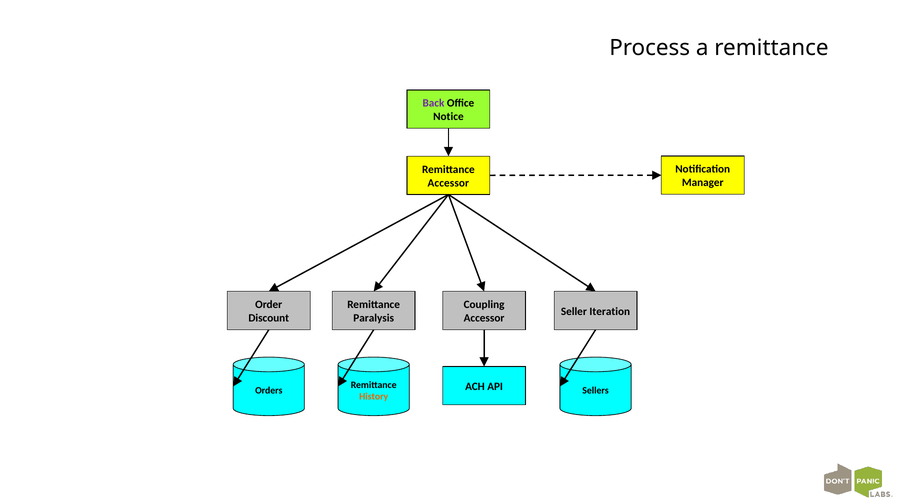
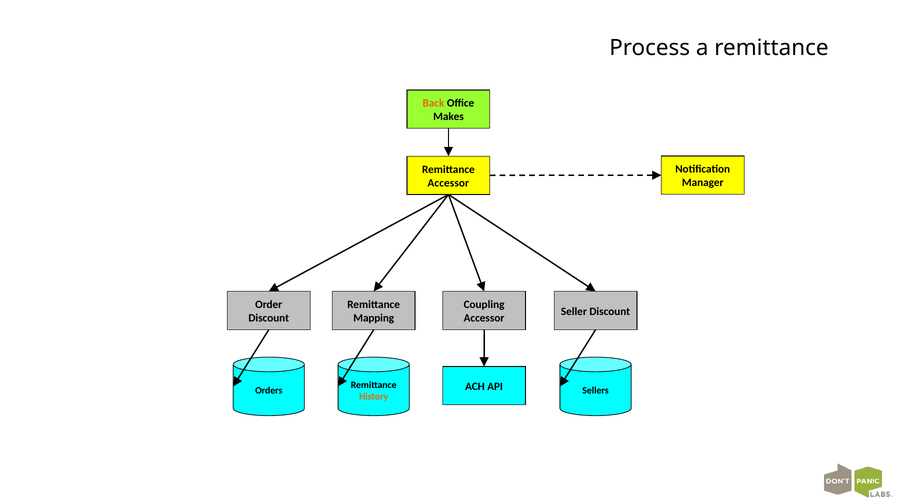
Back colour: purple -> orange
Notice: Notice -> Makes
Seller Iteration: Iteration -> Discount
Paralysis: Paralysis -> Mapping
